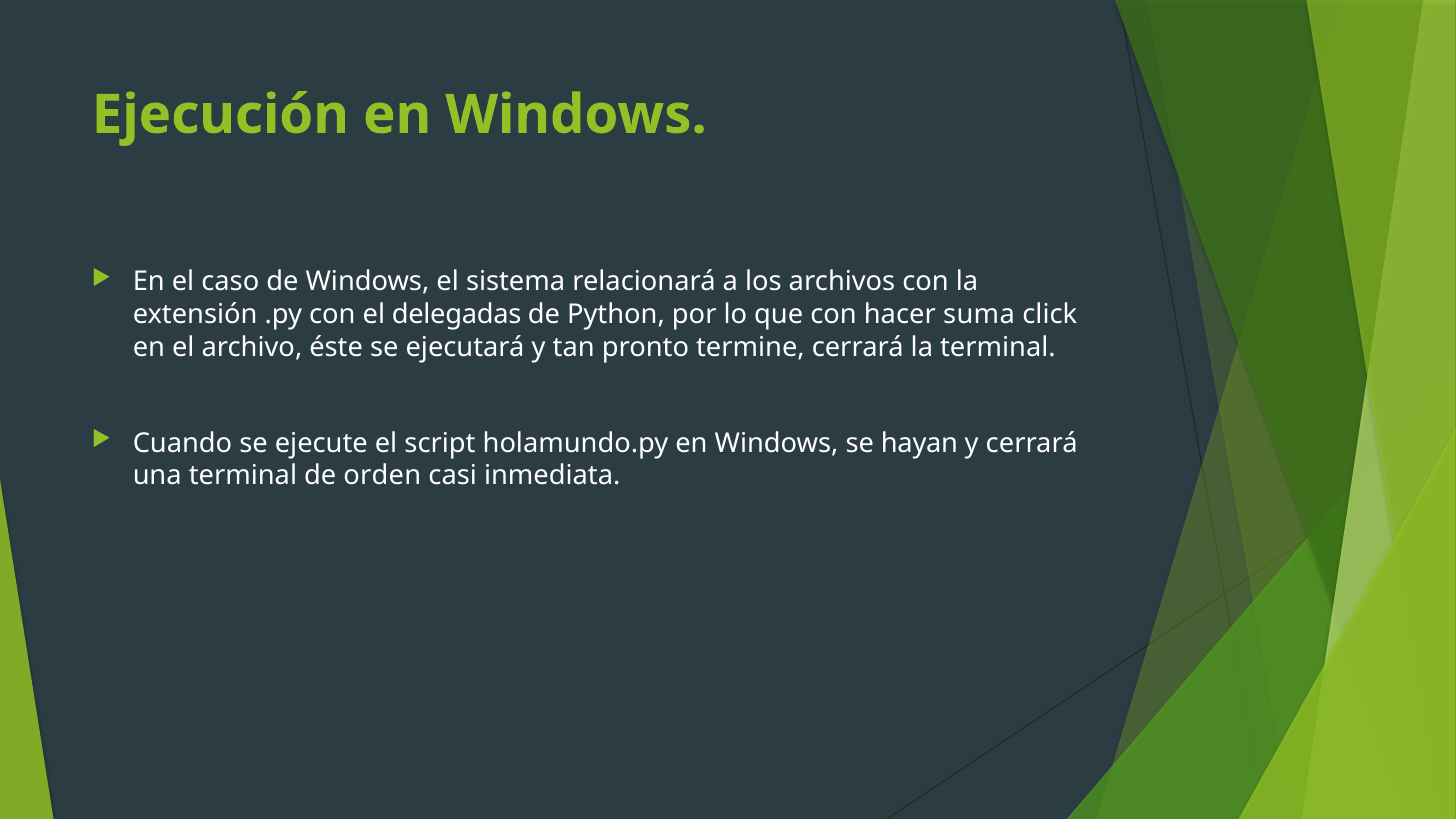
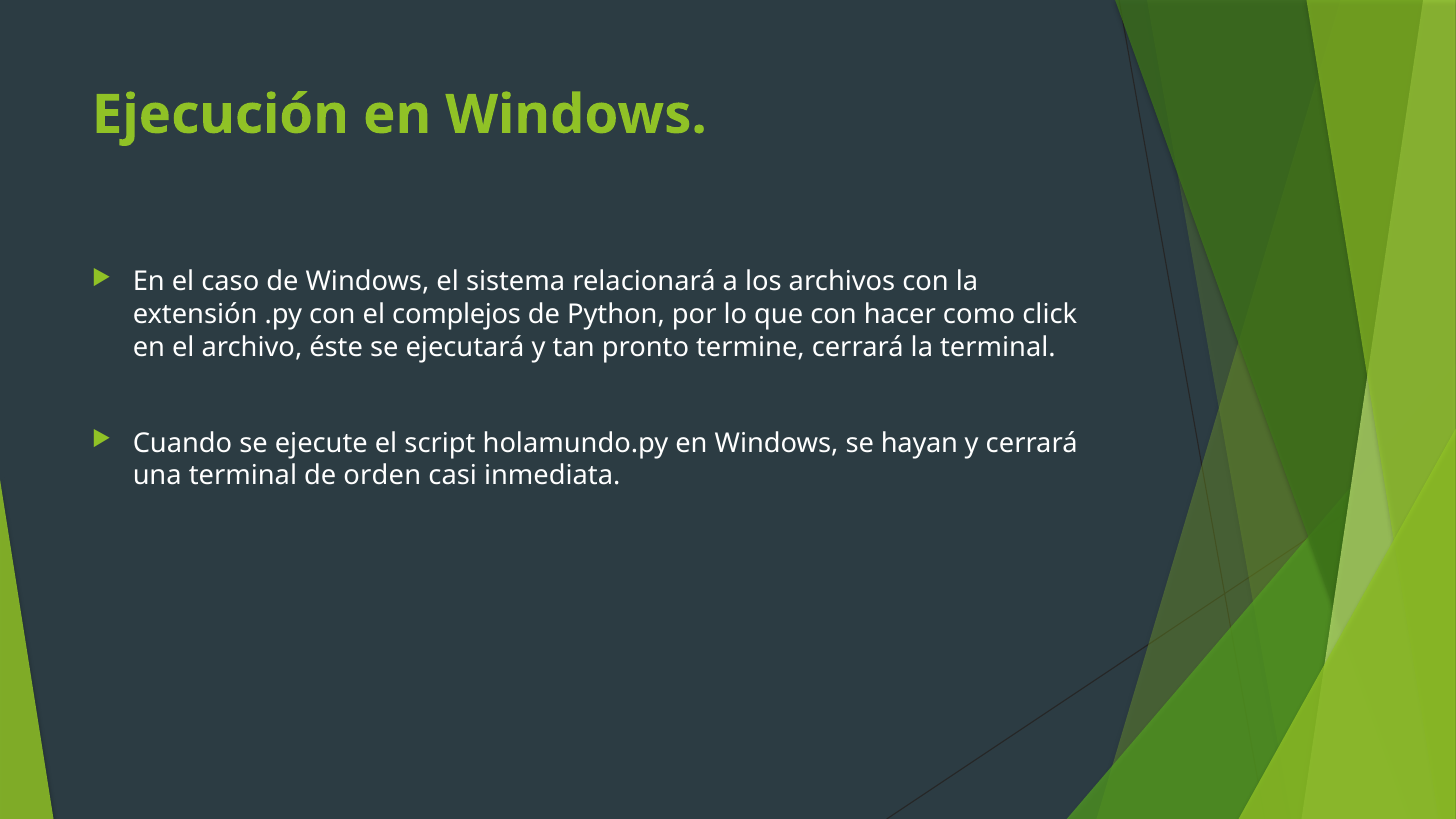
delegadas: delegadas -> complejos
suma: suma -> como
